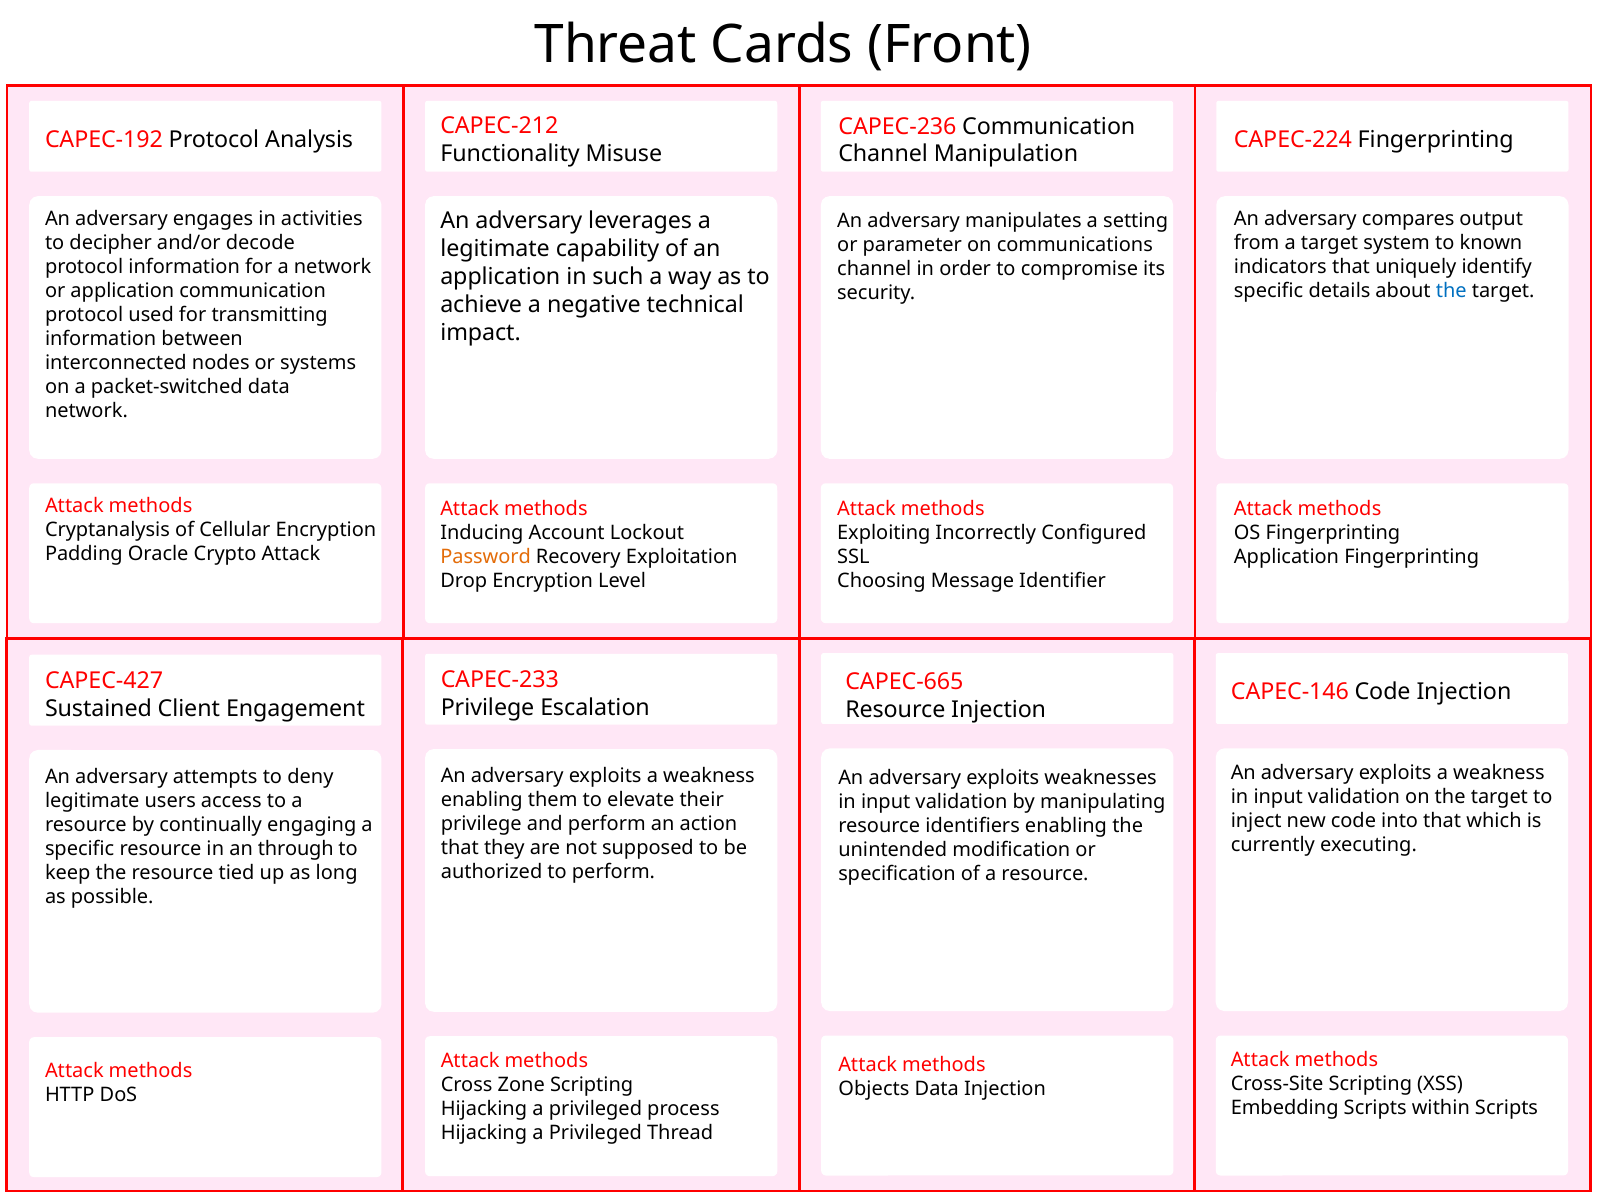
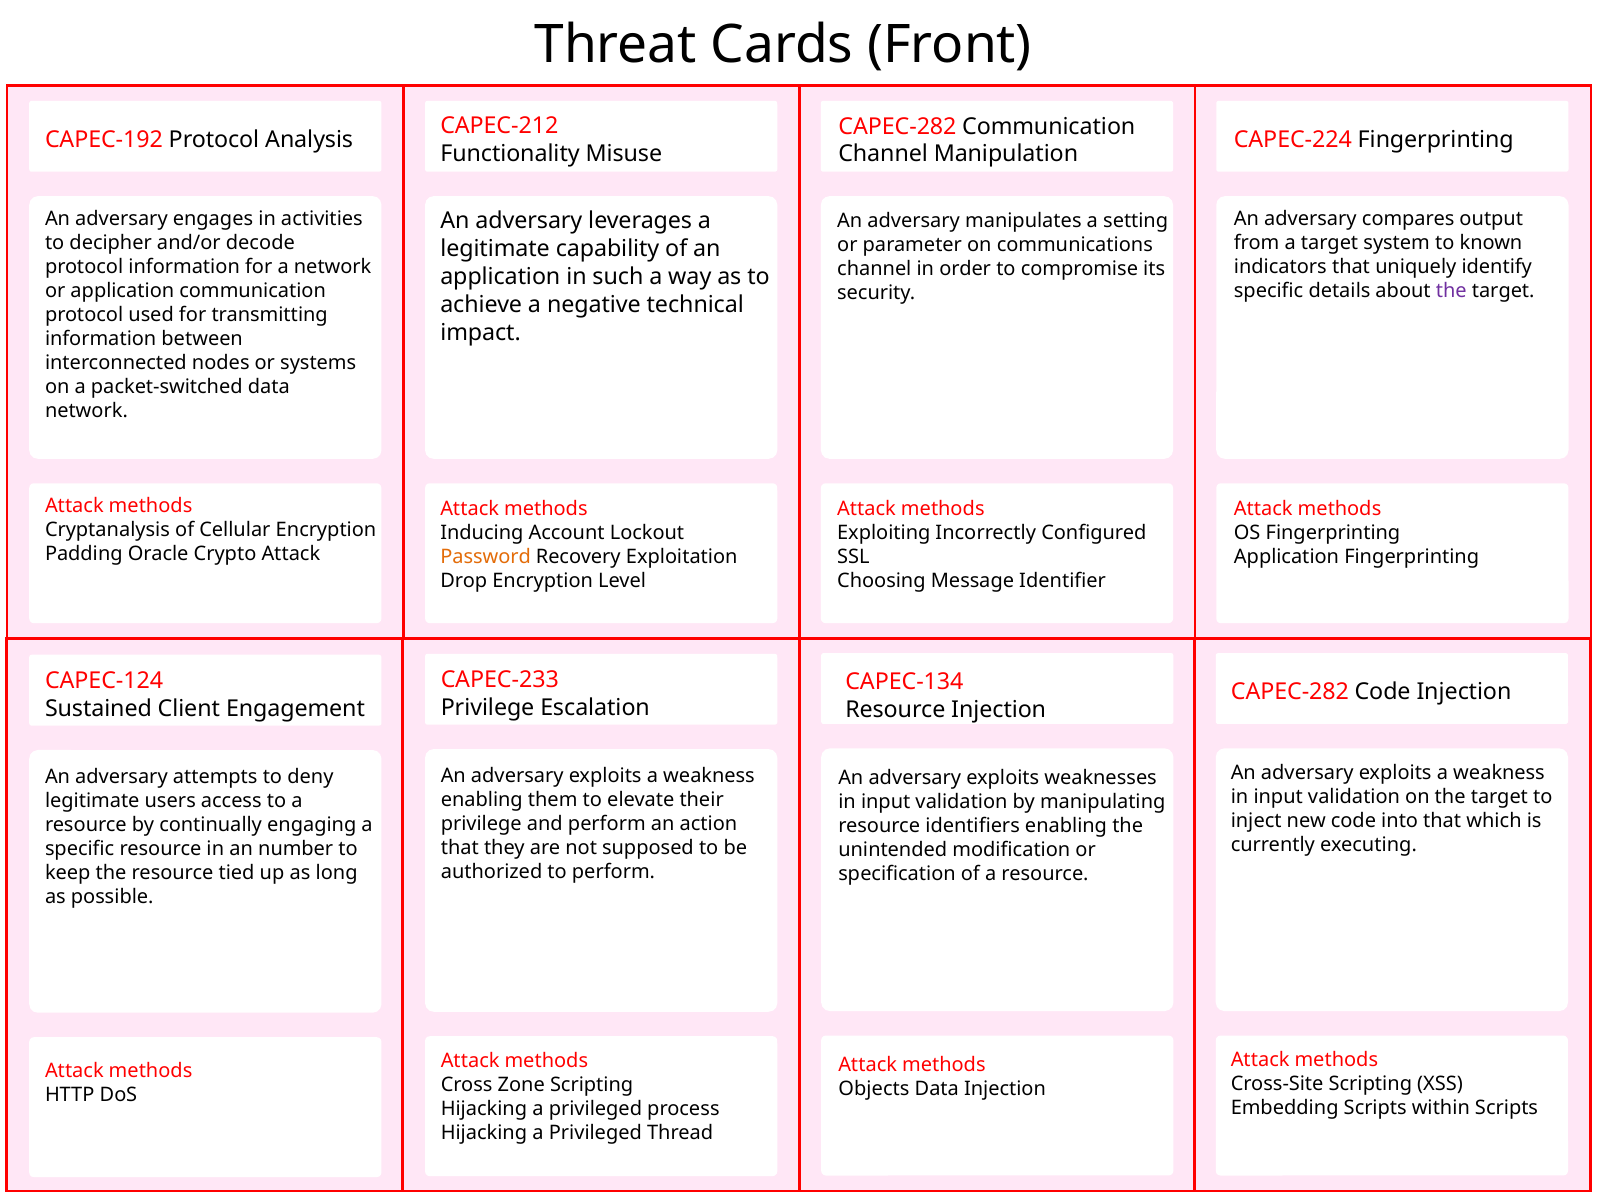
CAPEC-236 at (897, 126): CAPEC-236 -> CAPEC-282
the at (1451, 291) colour: blue -> purple
CAPEC-427: CAPEC-427 -> CAPEC-124
CAPEC-665: CAPEC-665 -> CAPEC-134
CAPEC-146 at (1290, 693): CAPEC-146 -> CAPEC-282
through: through -> number
